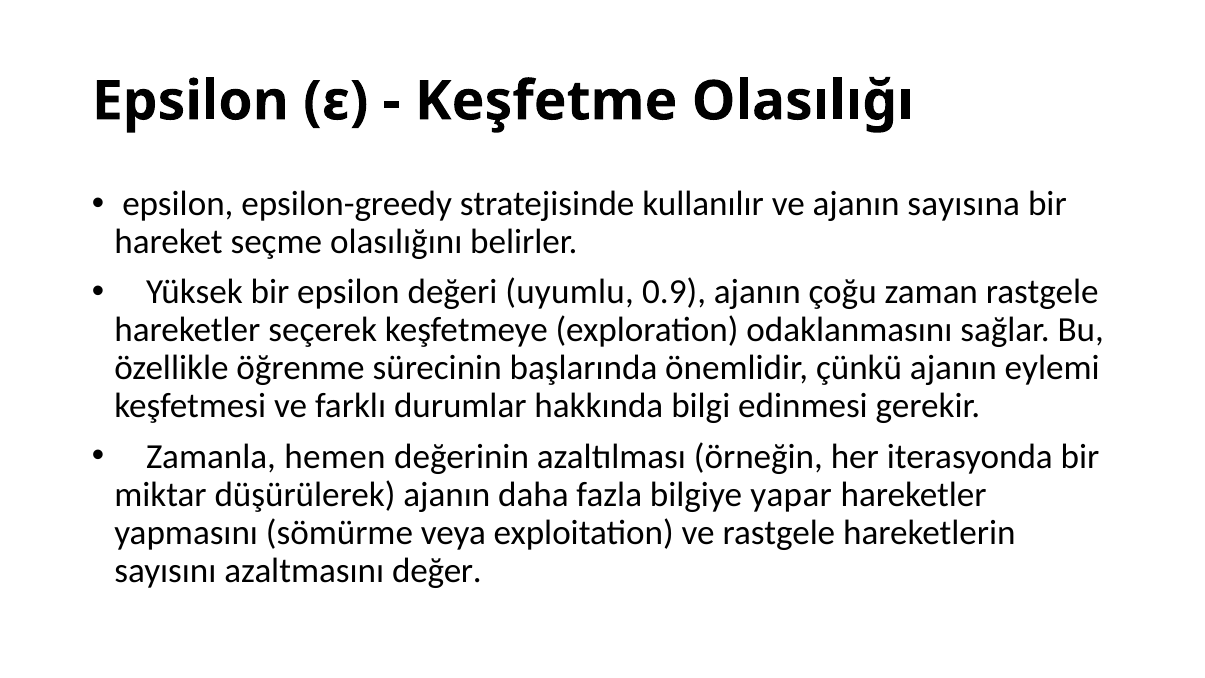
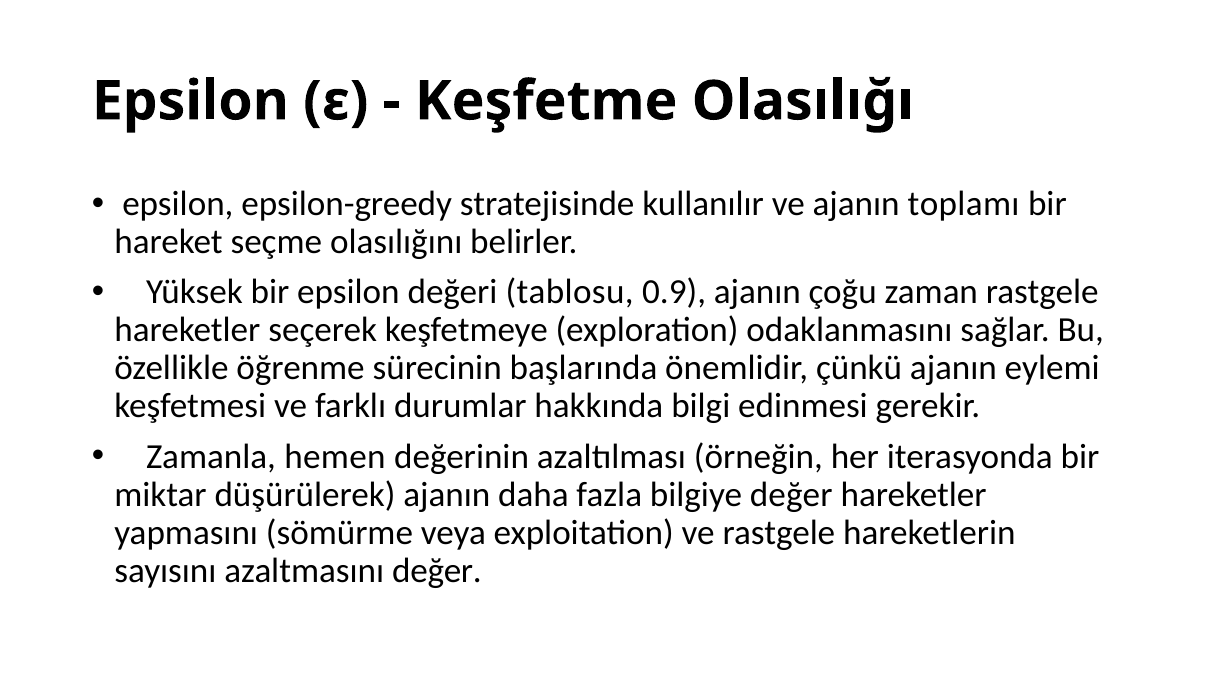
sayısına: sayısına -> toplamı
uyumlu: uyumlu -> tablosu
bilgiye yapar: yapar -> değer
